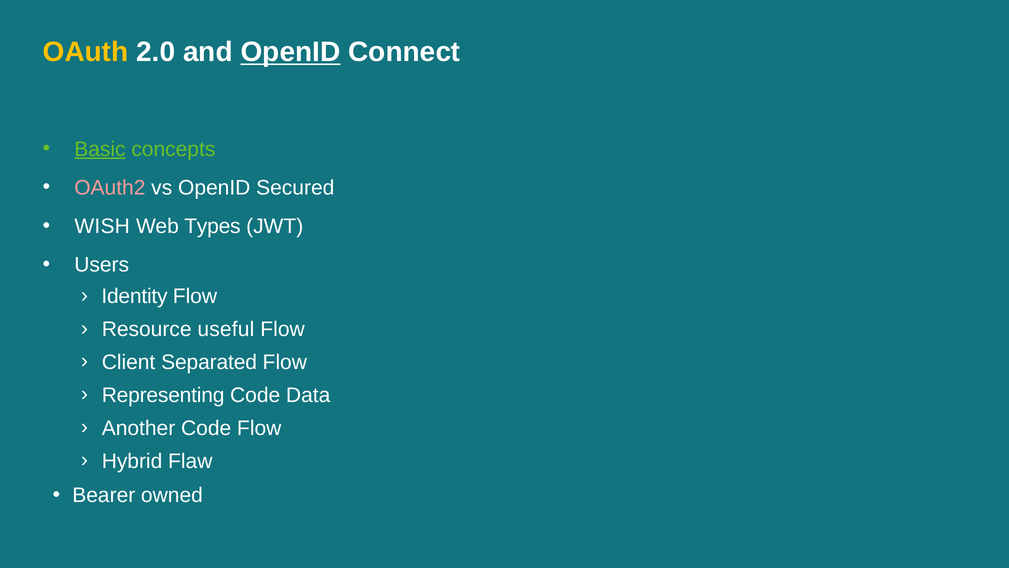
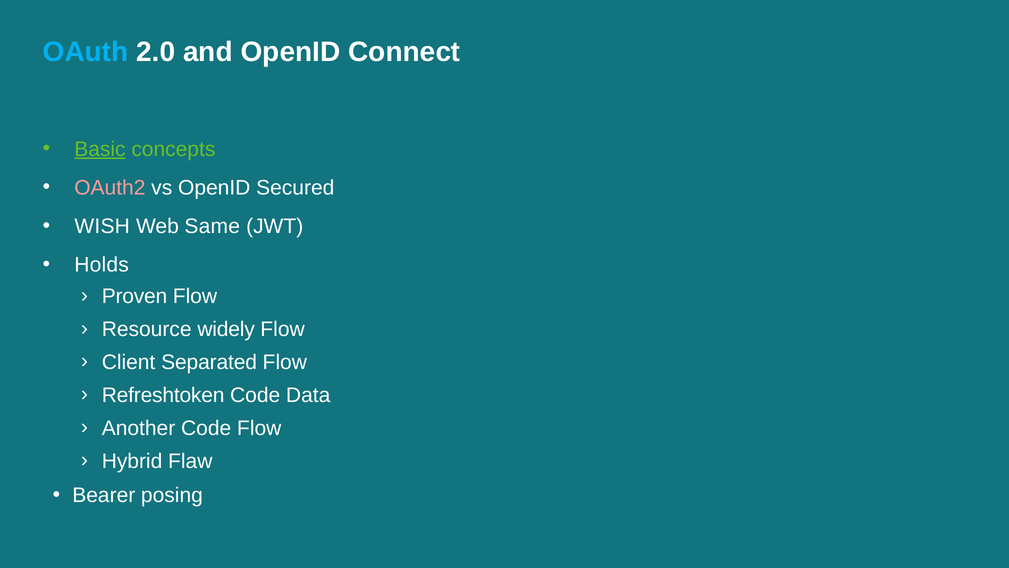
OAuth colour: yellow -> light blue
OpenID at (290, 52) underline: present -> none
Types: Types -> Same
Users: Users -> Holds
Identity: Identity -> Proven
useful: useful -> widely
Representing: Representing -> Refreshtoken
owned: owned -> posing
